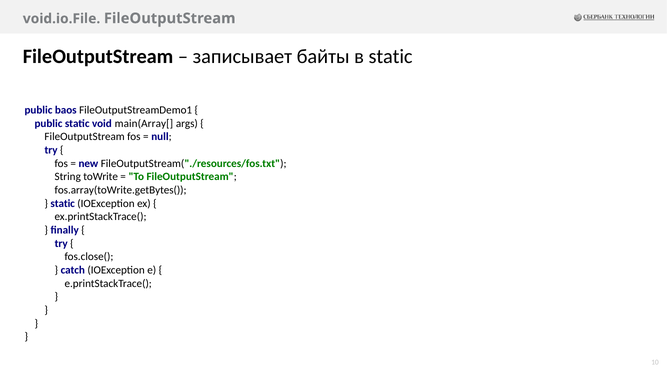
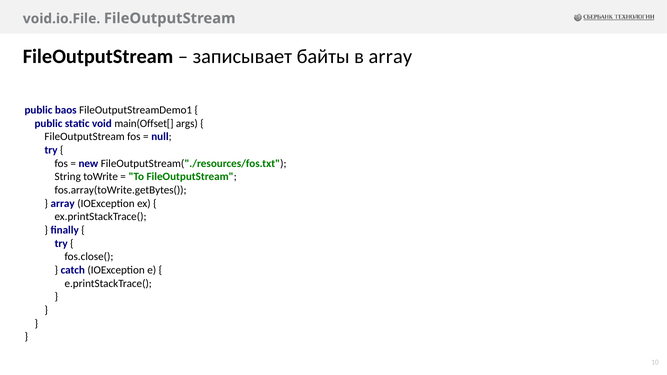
в static: static -> array
main(Array[: main(Array[ -> main(Offset[
static at (63, 204): static -> array
